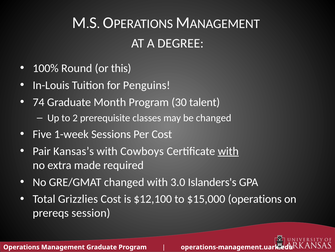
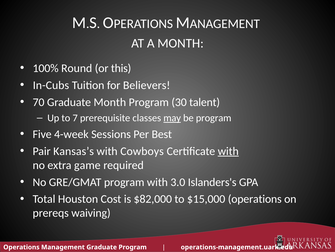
A DEGREE: DEGREE -> MONTH
In-Louis: In-Louis -> In-Cubs
Penguins: Penguins -> Believers
74: 74 -> 70
2: 2 -> 7
may underline: none -> present
be changed: changed -> program
1-week: 1-week -> 4-week
Per Cost: Cost -> Best
made: made -> game
GRE/GMAT changed: changed -> program
Grizzlies: Grizzlies -> Houston
$12,100: $12,100 -> $82,000
session: session -> waiving
